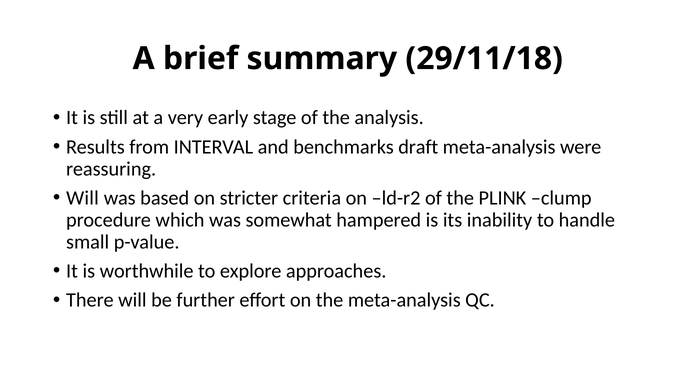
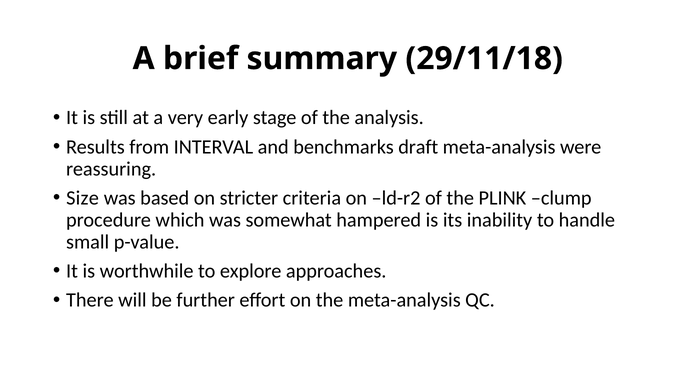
Will at (83, 198): Will -> Size
